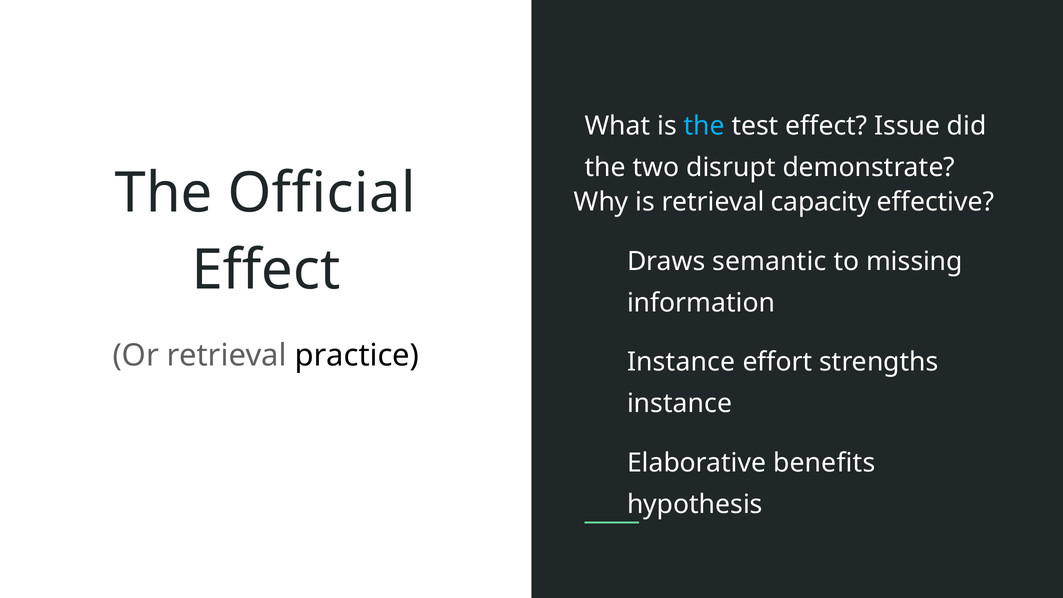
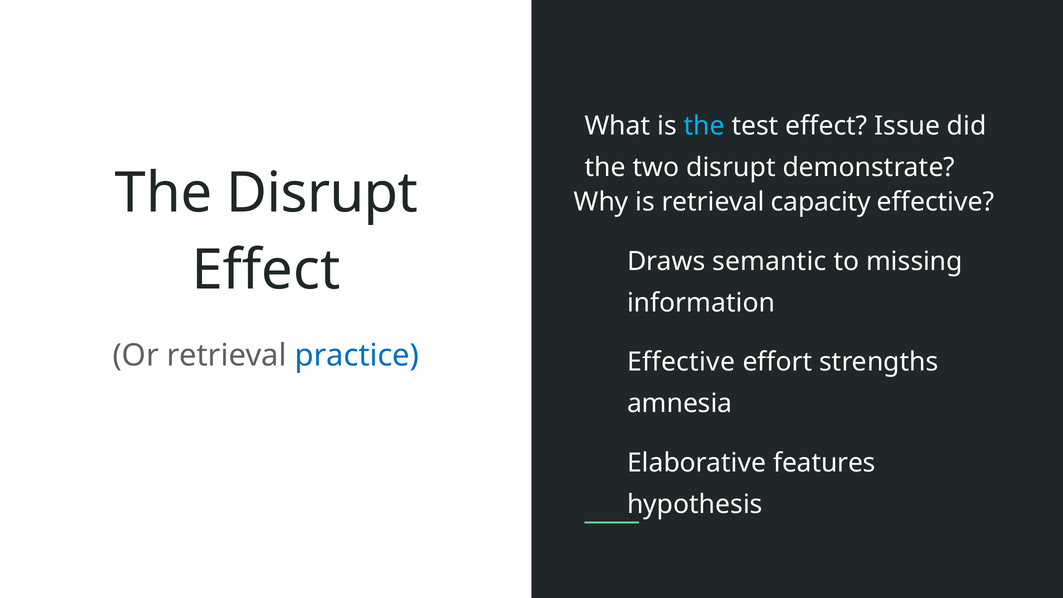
The Official: Official -> Disrupt
practice colour: black -> blue
Instance at (681, 362): Instance -> Effective
instance at (680, 404): instance -> amnesia
benefits: benefits -> features
